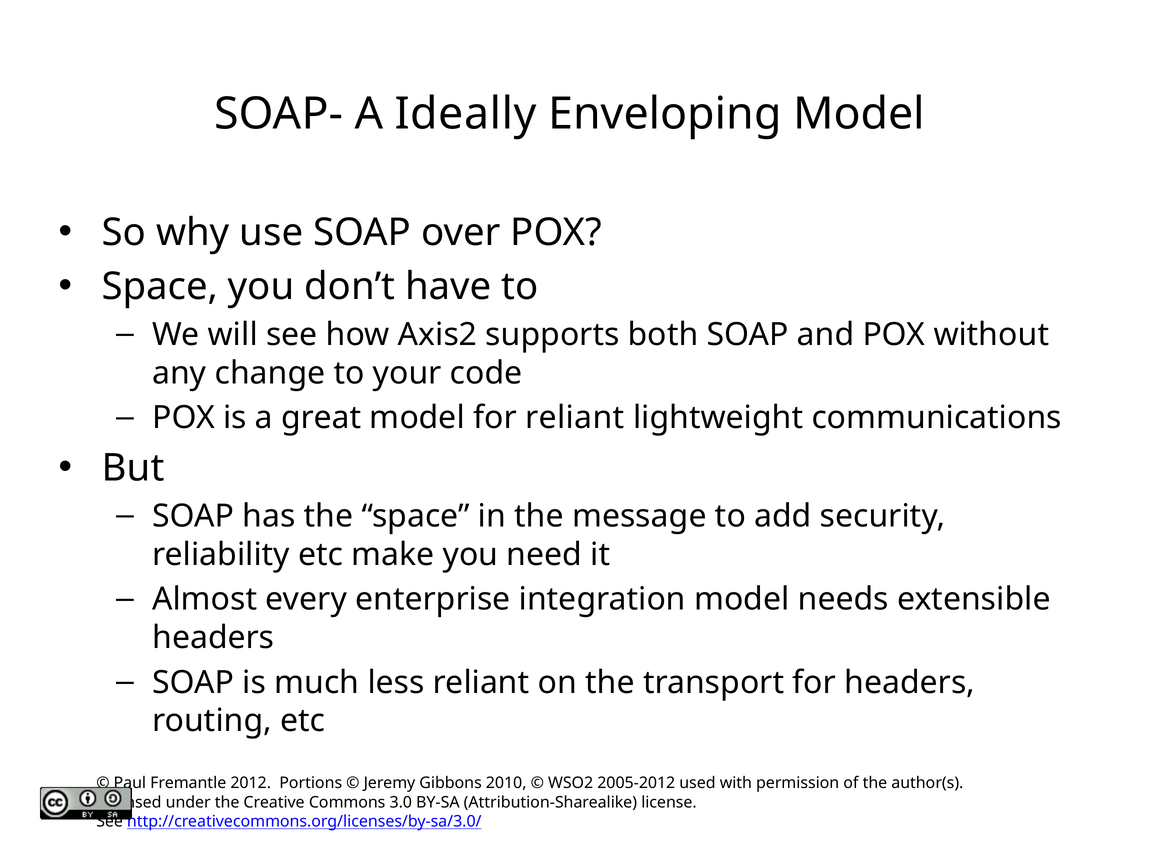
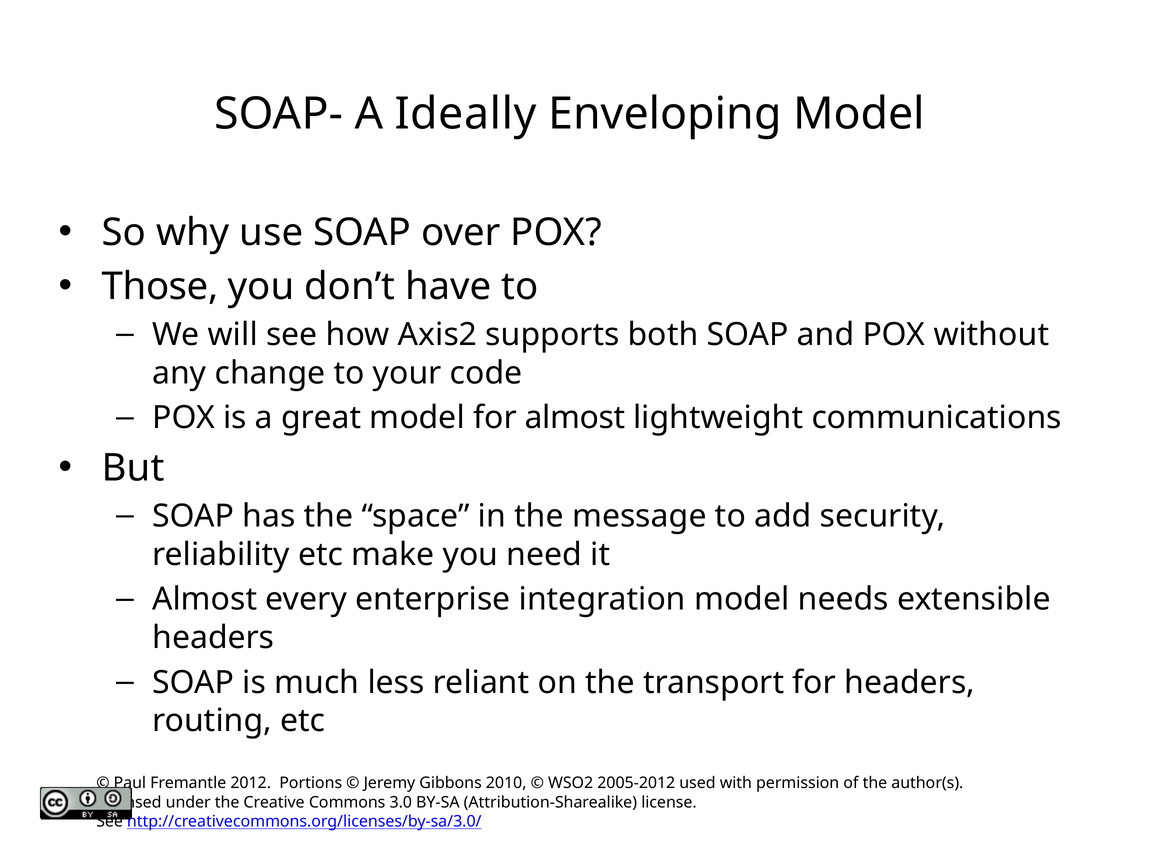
Space at (160, 287): Space -> Those
for reliant: reliant -> almost
